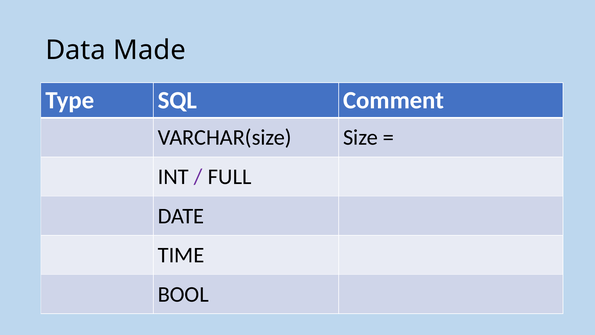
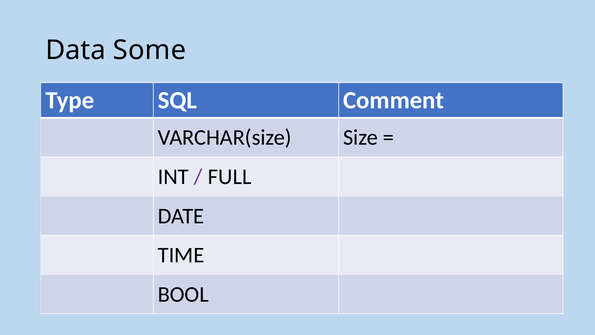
Made: Made -> Some
